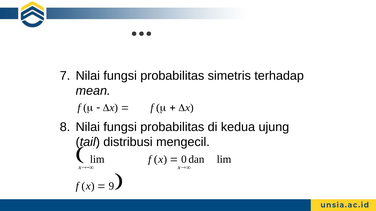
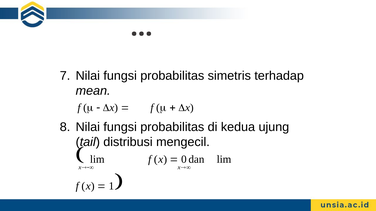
9: 9 -> 1
